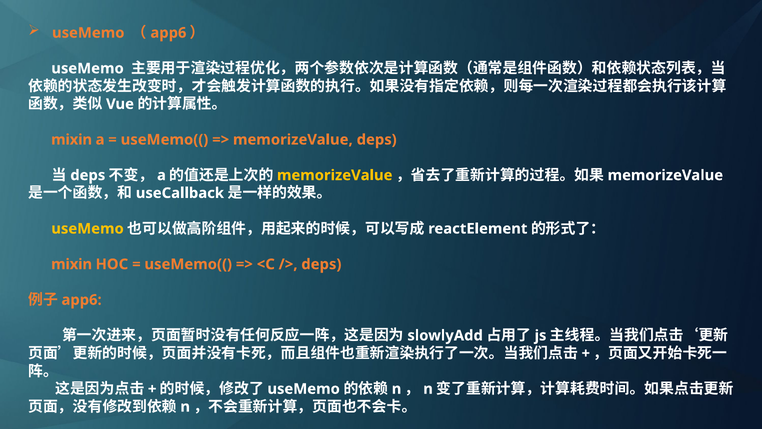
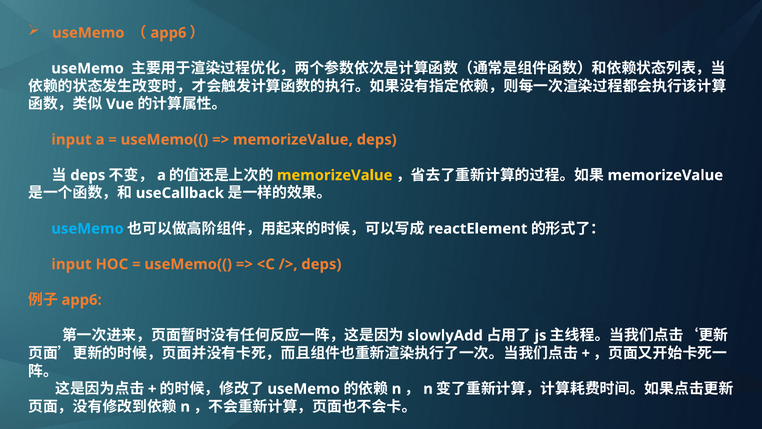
mixin at (72, 140): mixin -> input
useMemo at (88, 229) colour: yellow -> light blue
mixin at (72, 264): mixin -> input
